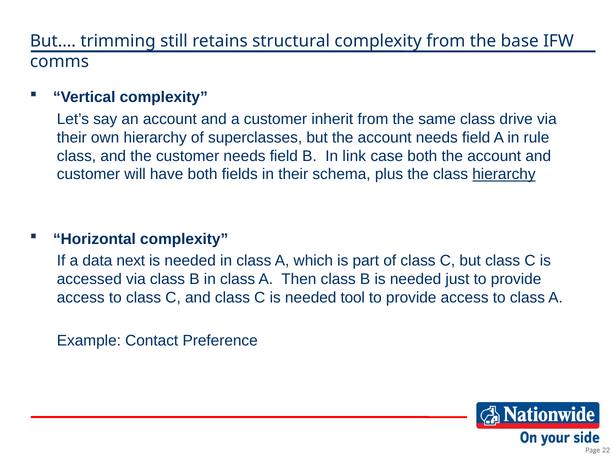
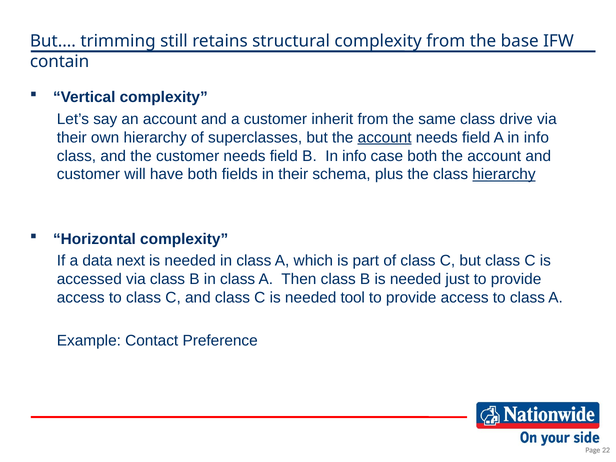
comms: comms -> contain
account at (385, 137) underline: none -> present
A in rule: rule -> info
B In link: link -> info
